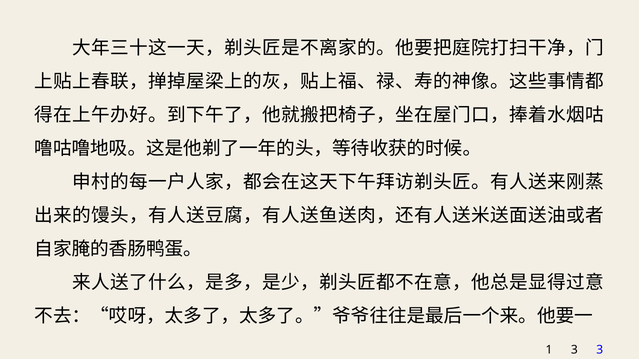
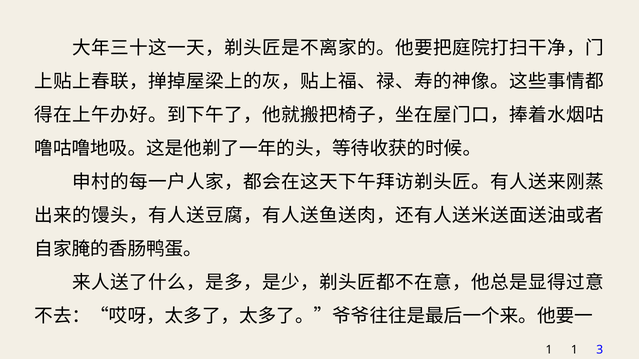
1 3: 3 -> 1
